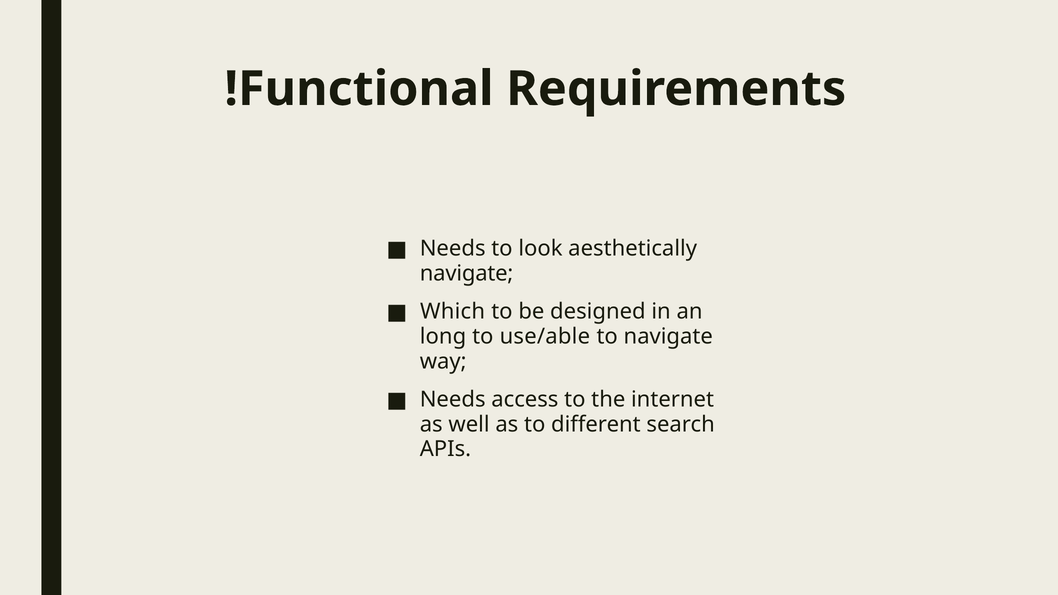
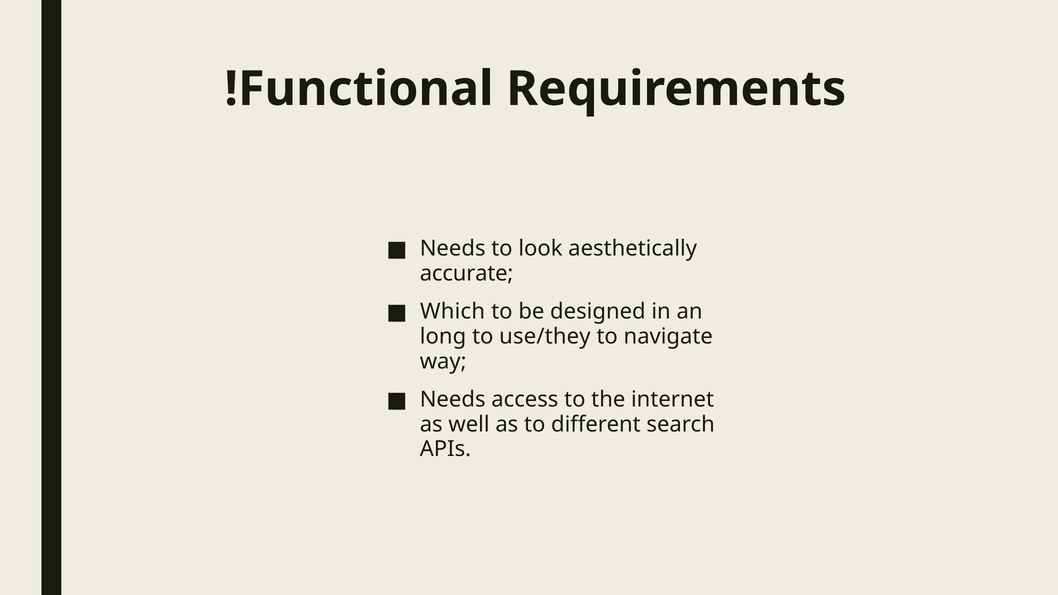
navigate at (467, 274): navigate -> accurate
use/able: use/able -> use/they
